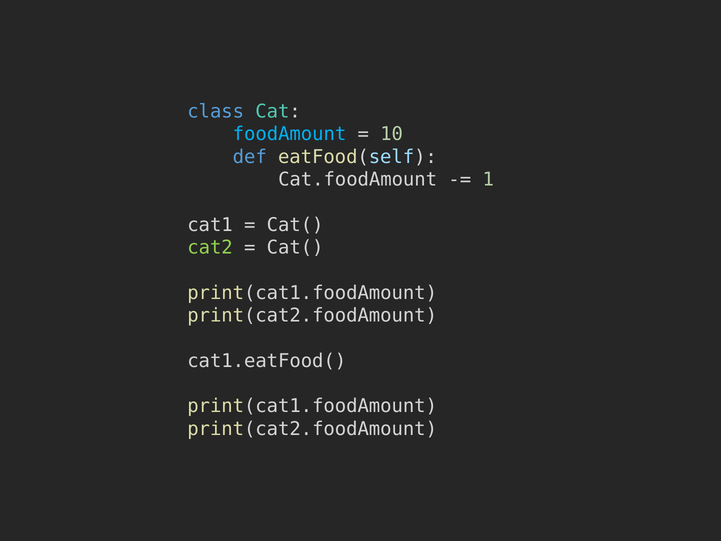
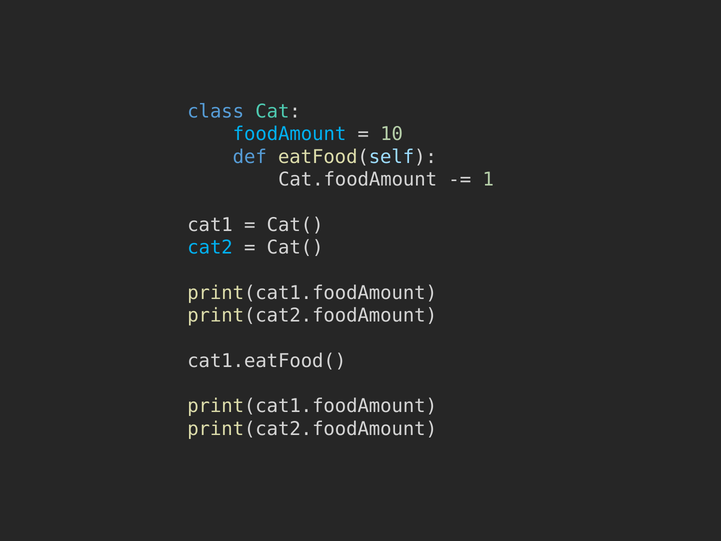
cat2 colour: light green -> light blue
